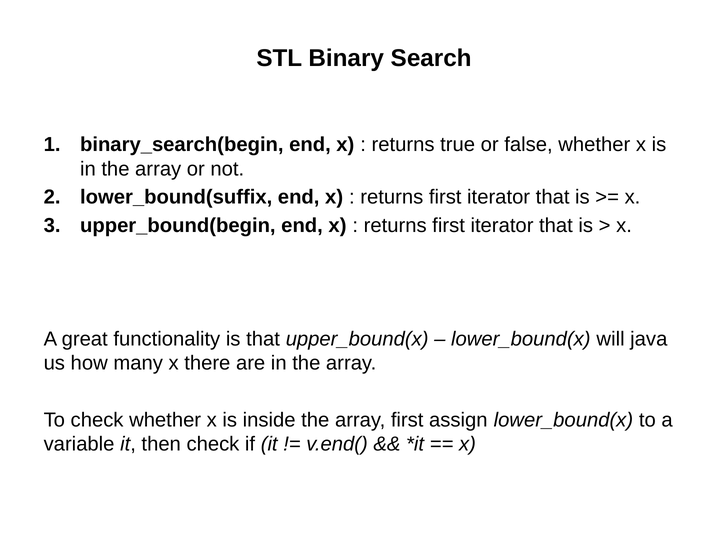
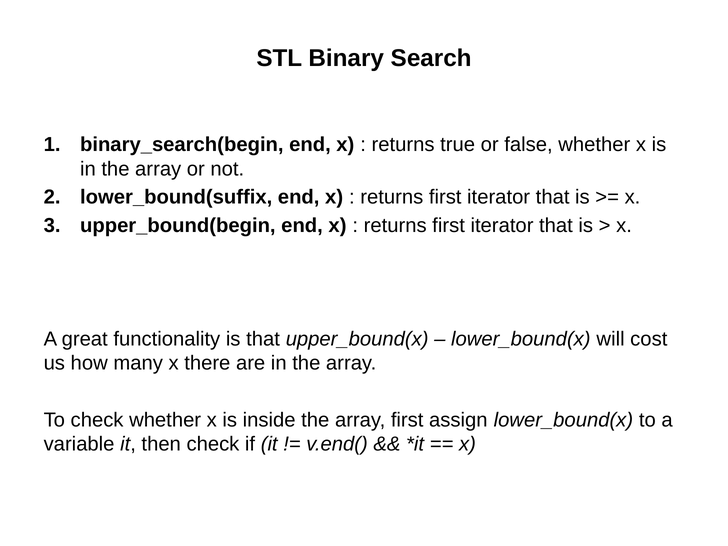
java: java -> cost
